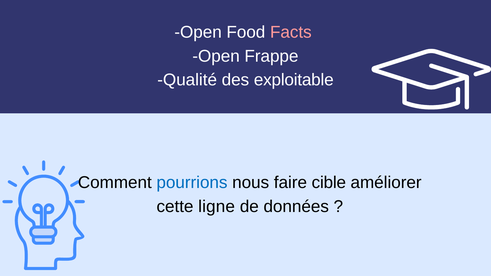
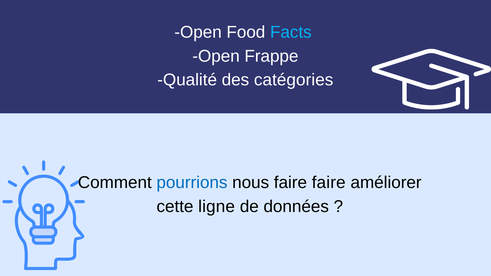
Facts colour: pink -> light blue
exploitable: exploitable -> catégories
faire cible: cible -> faire
